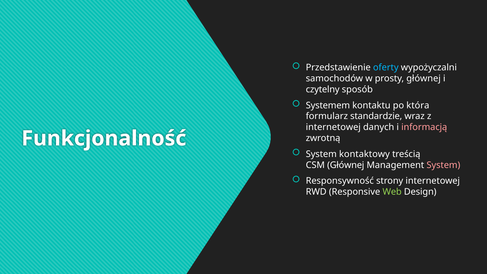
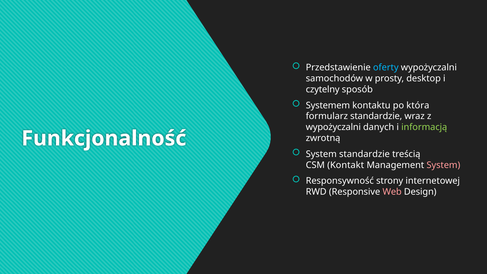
prosty głównej: głównej -> desktop
internetowej at (333, 127): internetowej -> wypożyczalni
informacją colour: pink -> light green
System kontaktowy: kontaktowy -> standardzie
CSM Głównej: Głównej -> Kontakt
Web colour: light green -> pink
